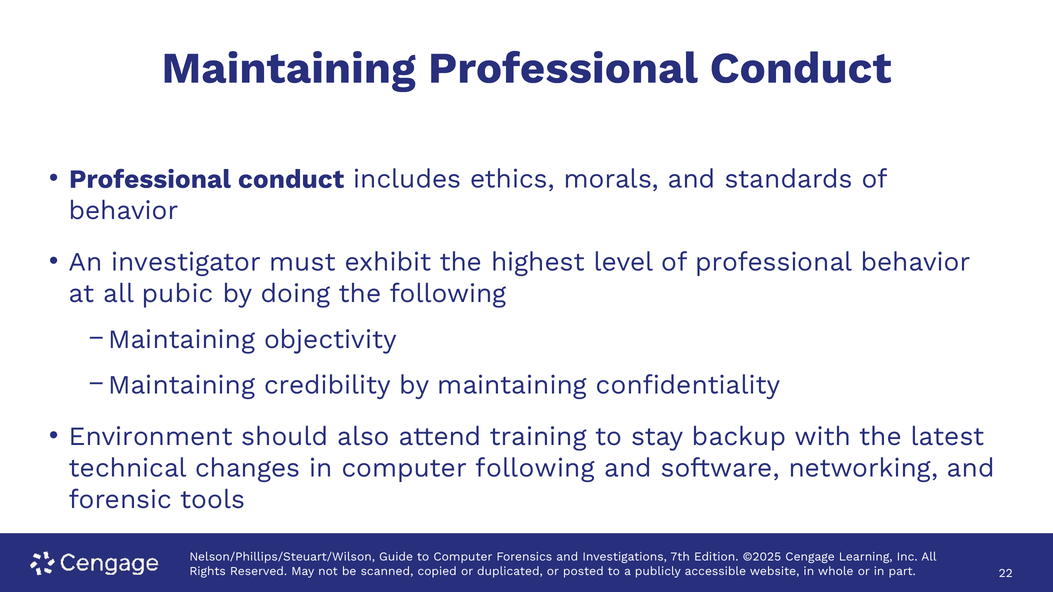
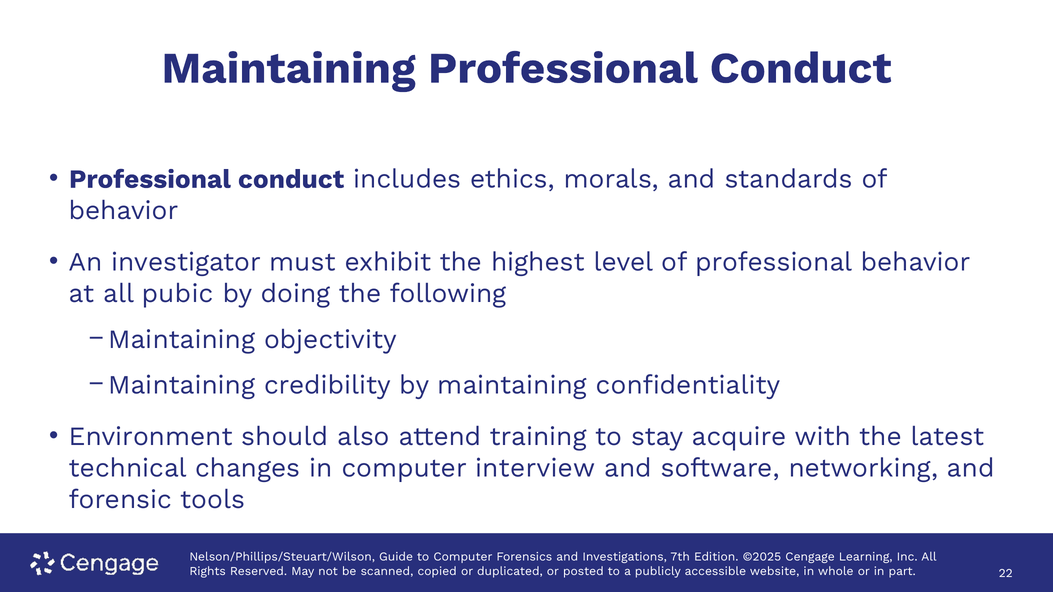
backup: backup -> acquire
computer following: following -> interview
